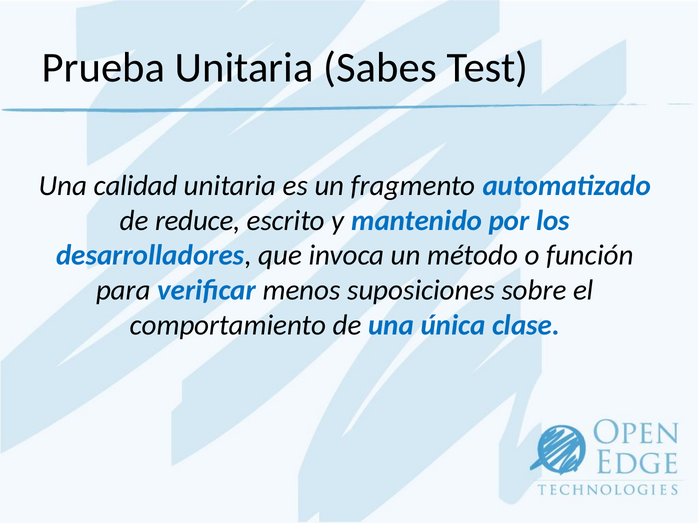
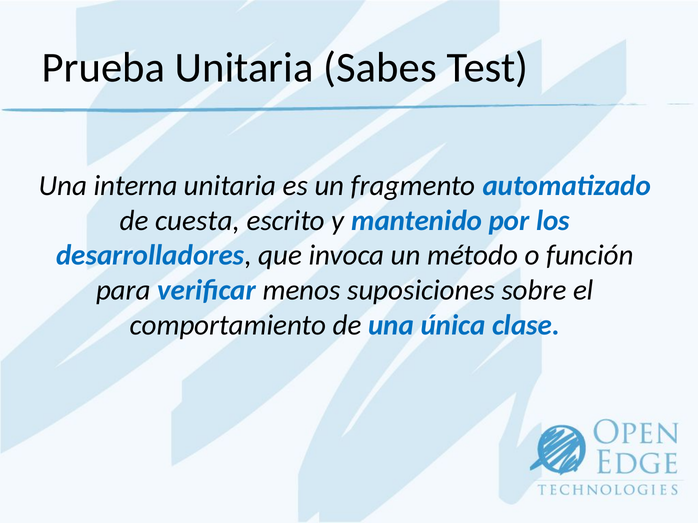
calidad: calidad -> interna
reduce: reduce -> cuesta
